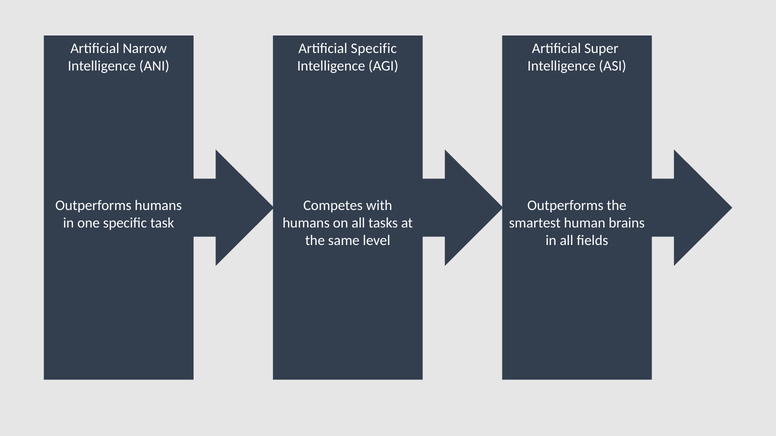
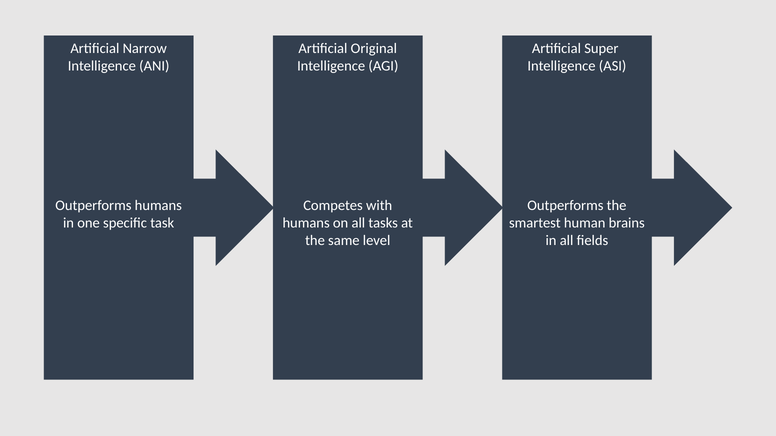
Artificial Specific: Specific -> Original
